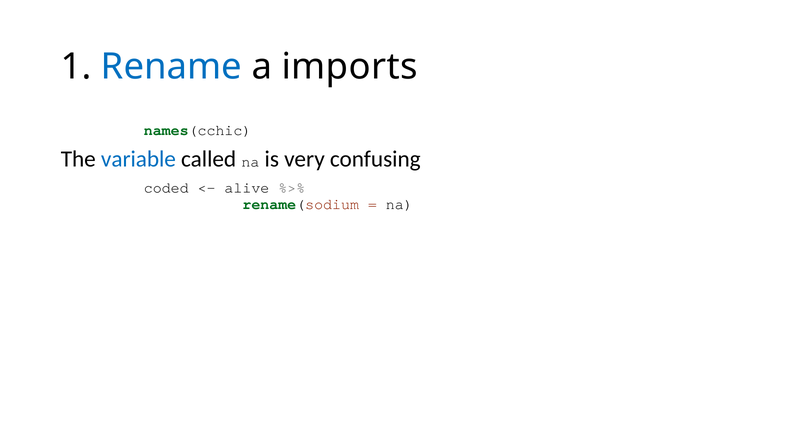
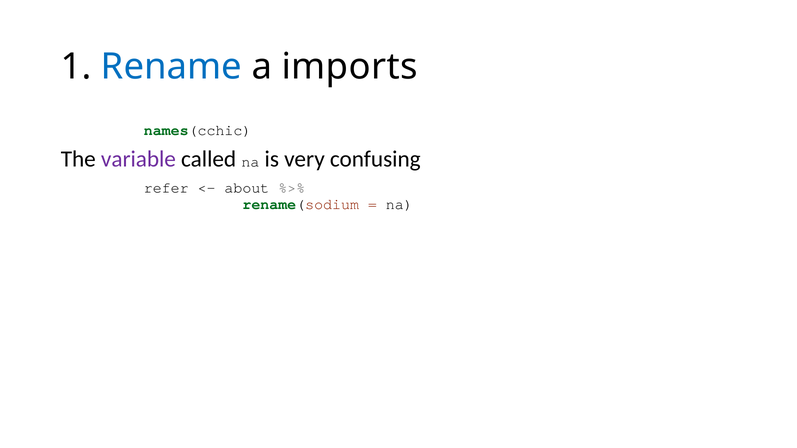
variable colour: blue -> purple
coded: coded -> refer
alive: alive -> about
